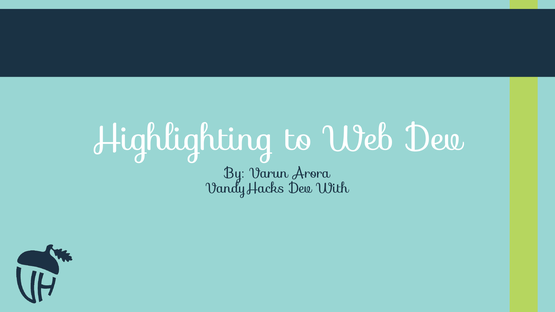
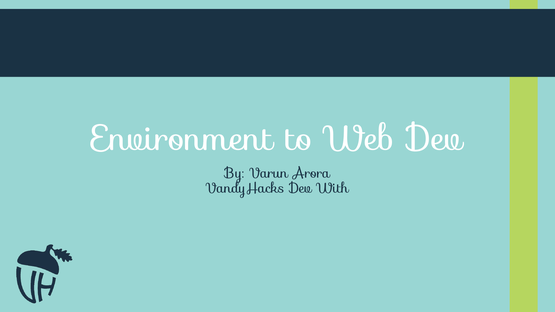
Highlighting: Highlighting -> Environment
